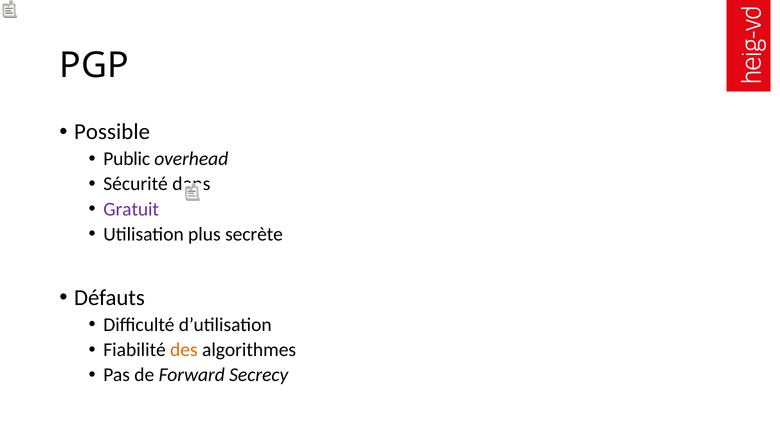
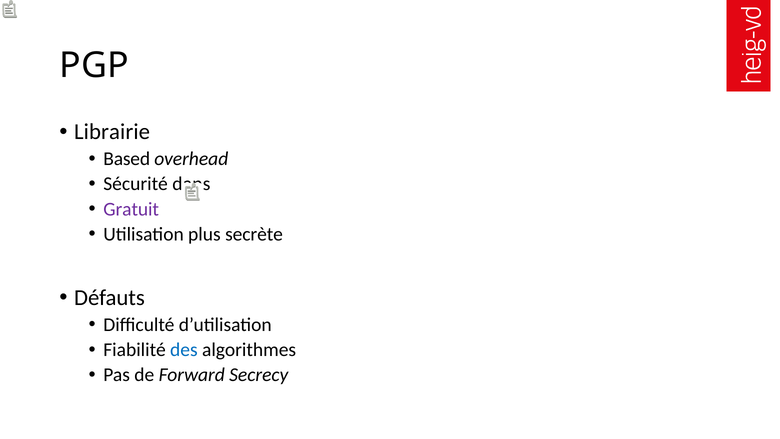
Possible: Possible -> Librairie
Public: Public -> Based
des colour: orange -> blue
